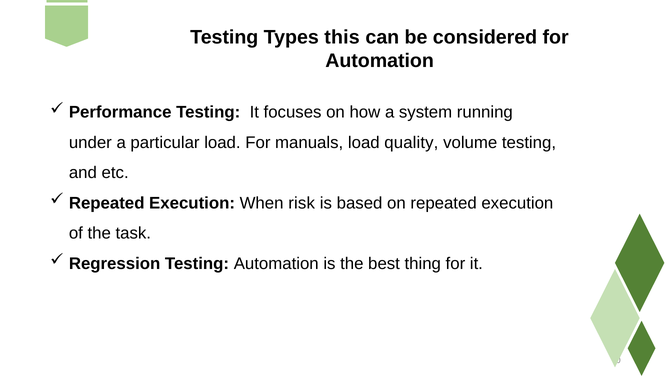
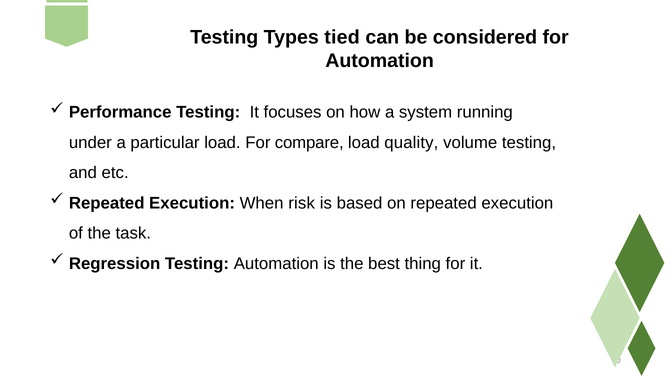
this: this -> tied
manuals: manuals -> compare
